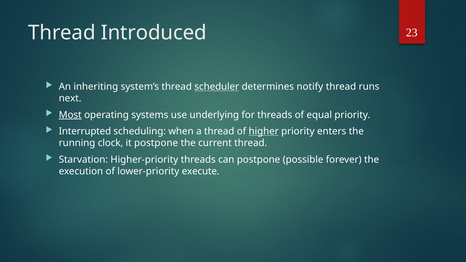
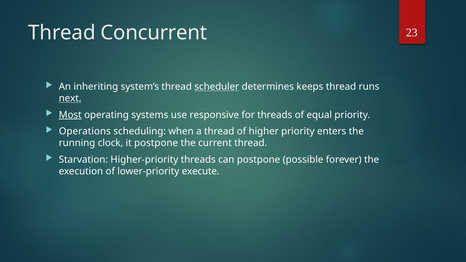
Introduced: Introduced -> Concurrent
notify: notify -> keeps
next underline: none -> present
underlying: underlying -> responsive
Interrupted: Interrupted -> Operations
higher underline: present -> none
